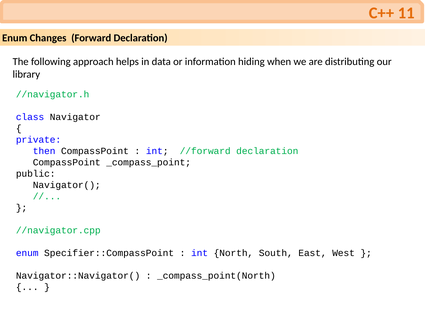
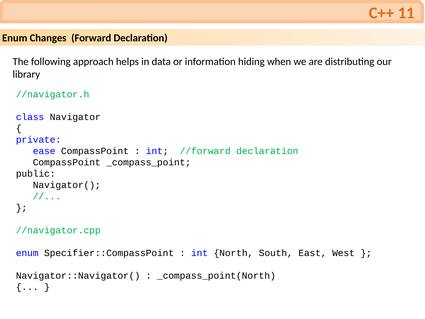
then: then -> ease
